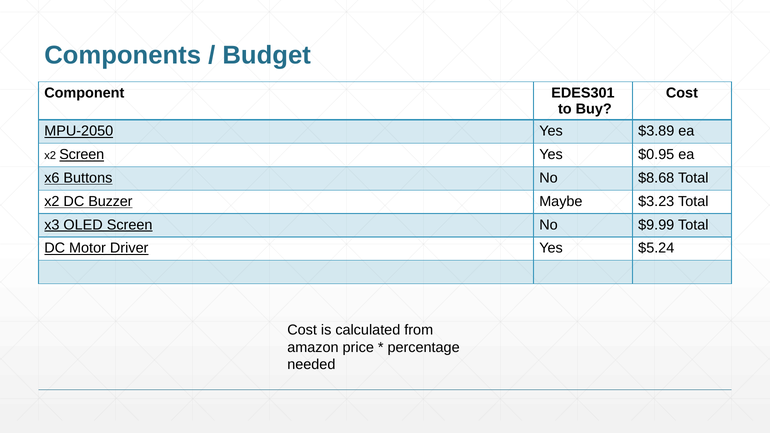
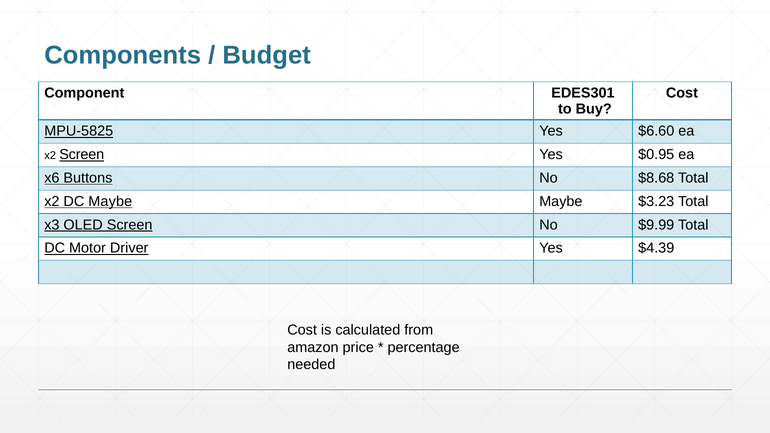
MPU-2050: MPU-2050 -> MPU-5825
$3.89: $3.89 -> $6.60
DC Buzzer: Buzzer -> Maybe
$5.24: $5.24 -> $4.39
